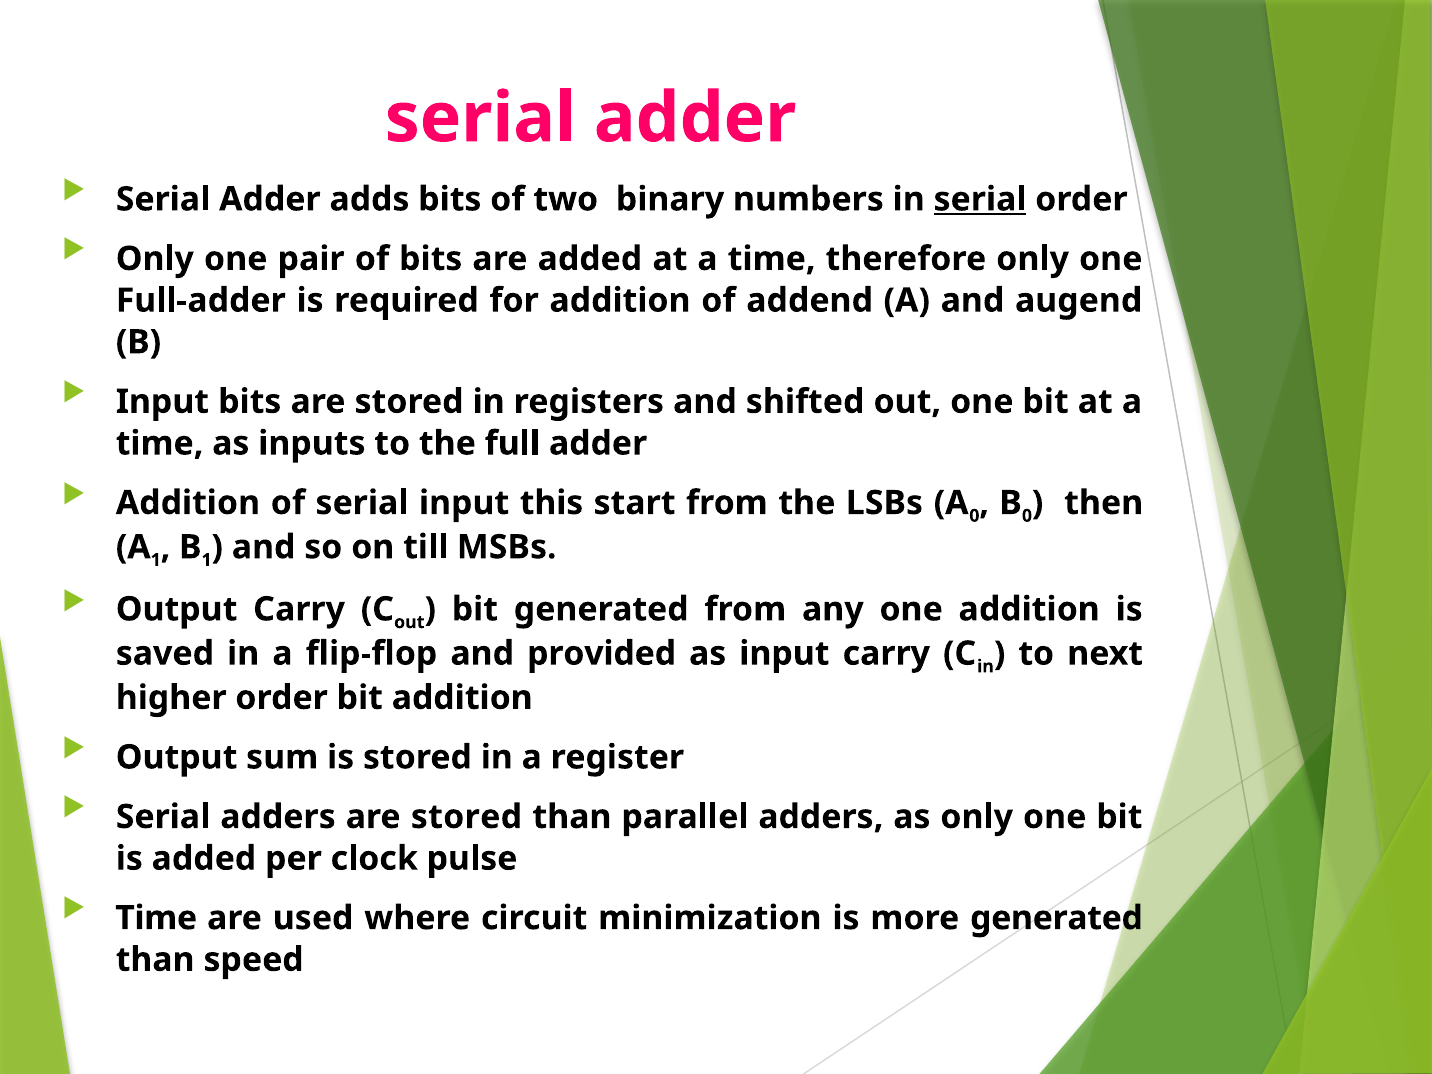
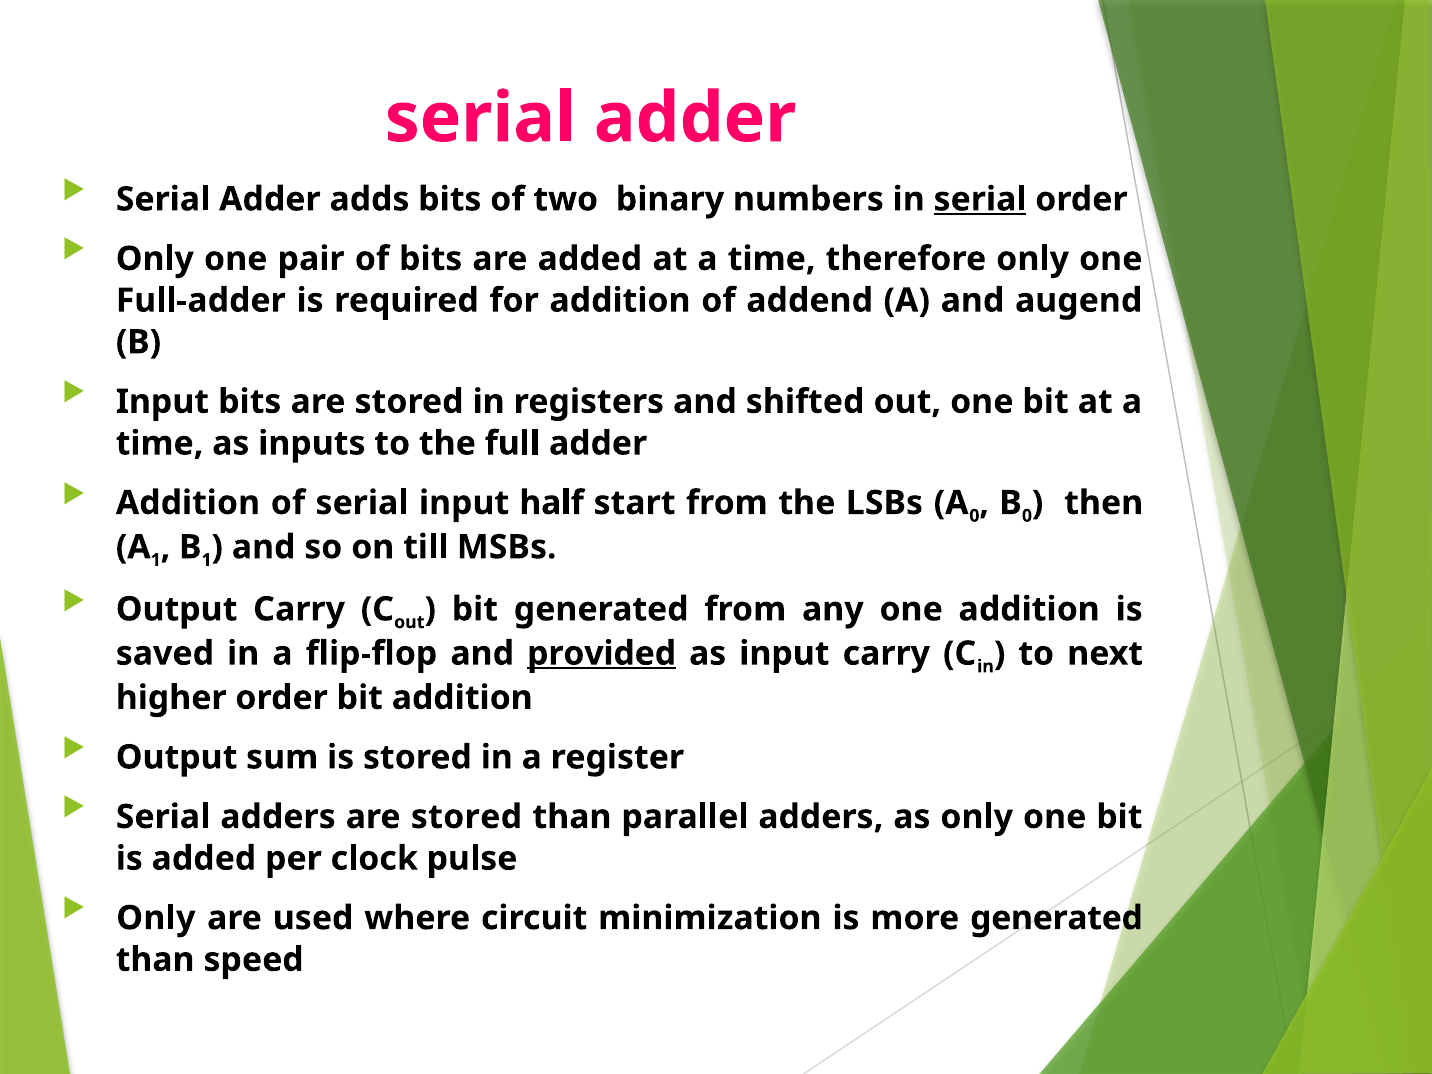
this: this -> half
provided underline: none -> present
Time at (156, 918): Time -> Only
